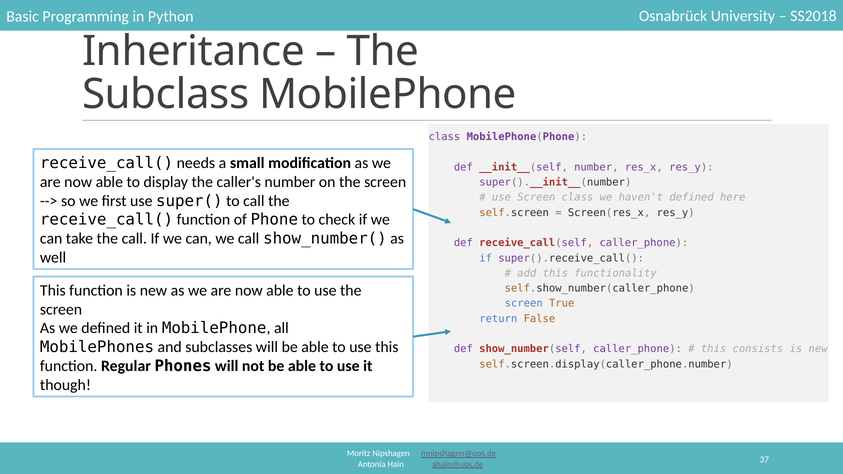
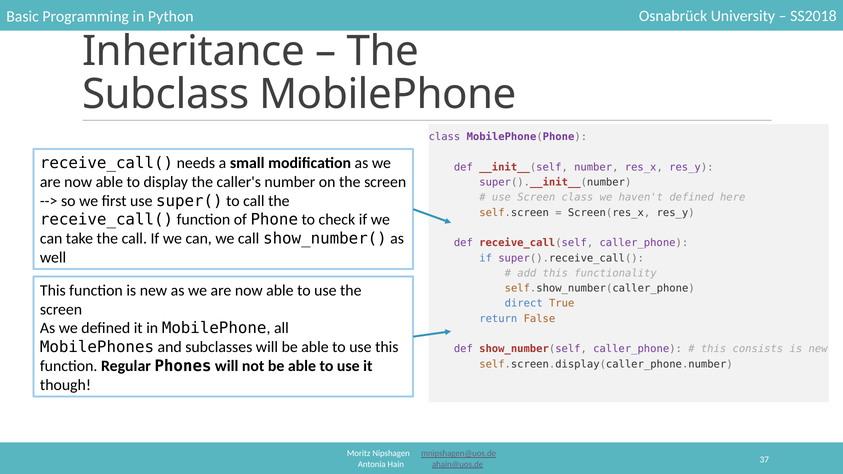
screen at (524, 304): screen -> direct
